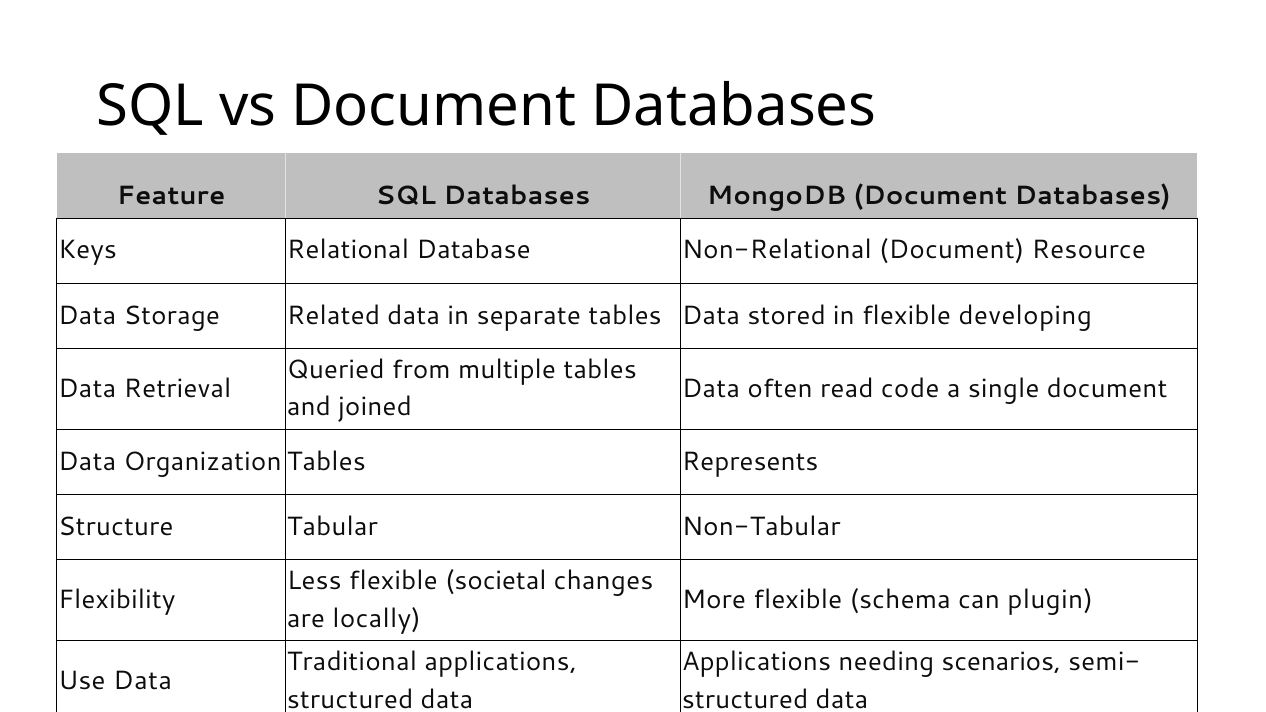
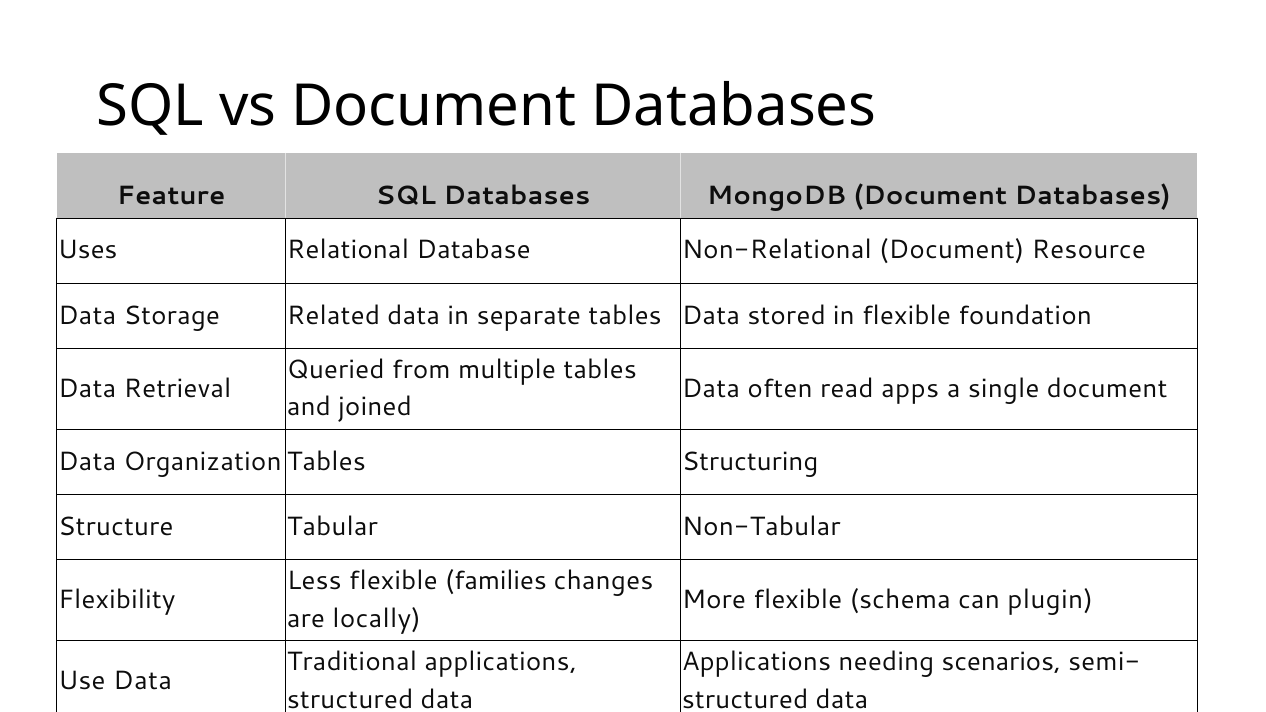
Keys: Keys -> Uses
developing: developing -> foundation
code: code -> apps
Represents: Represents -> Structuring
societal: societal -> families
